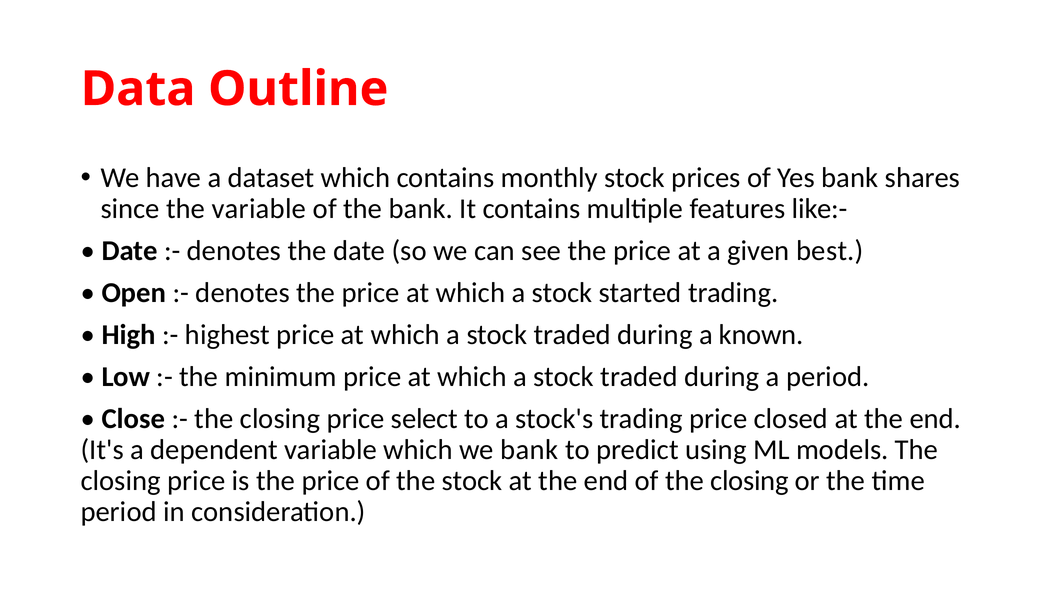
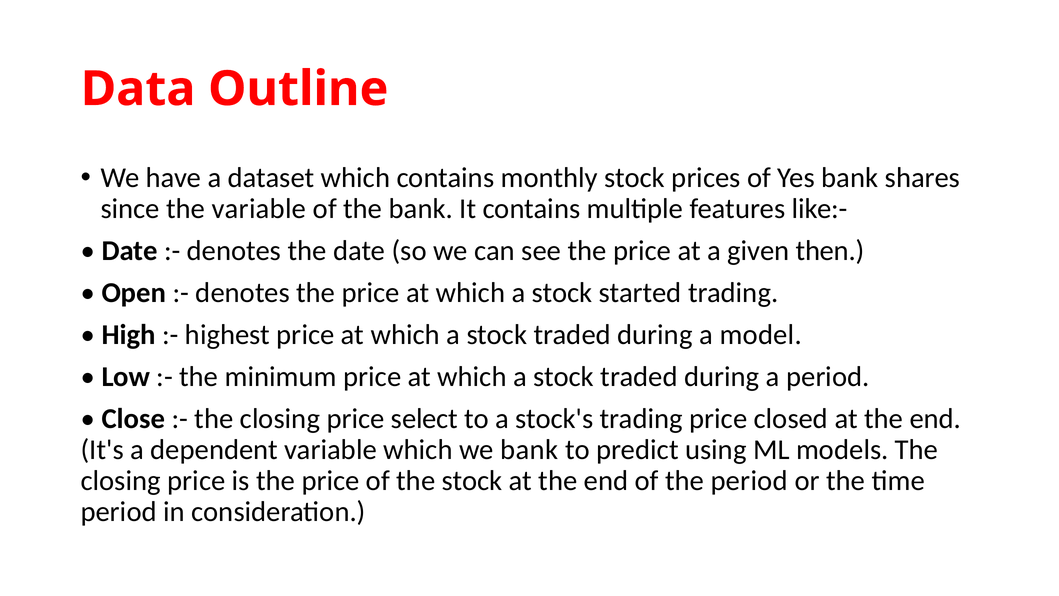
best: best -> then
known: known -> model
of the closing: closing -> period
